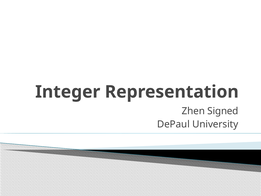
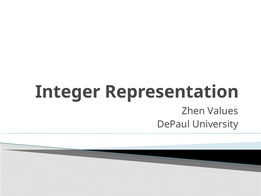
Signed: Signed -> Values
